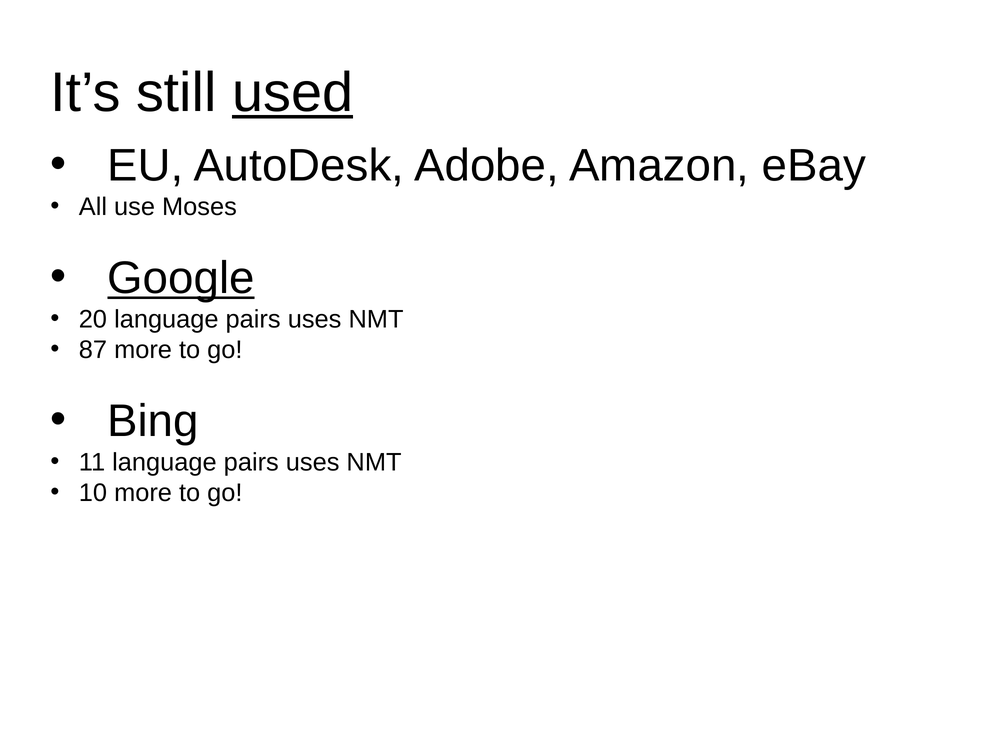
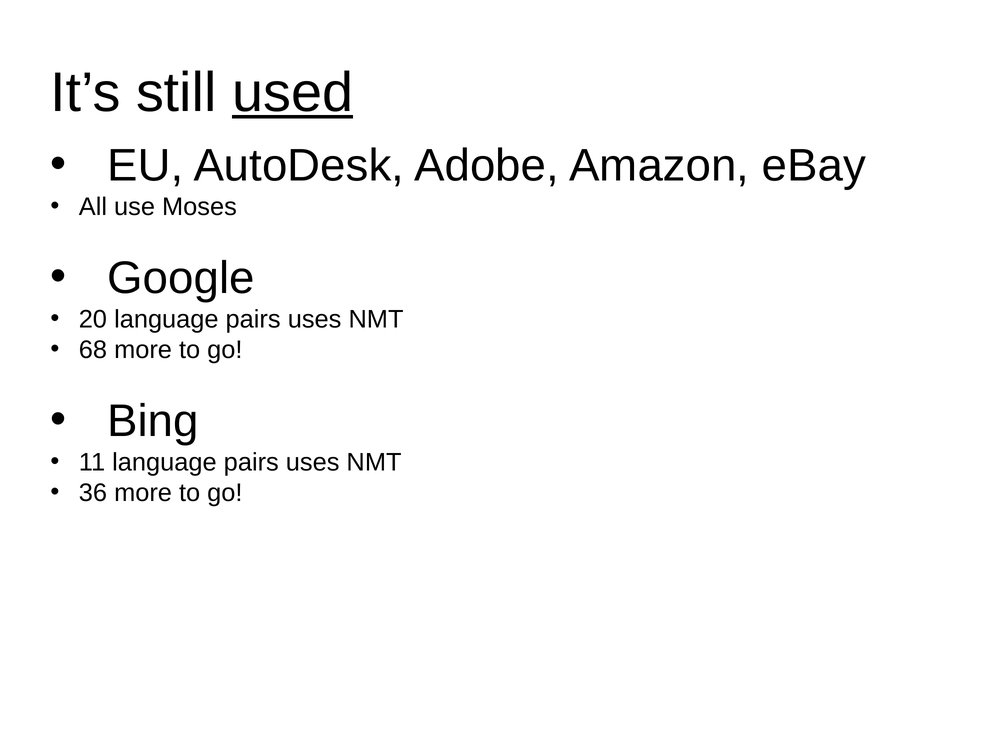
Google underline: present -> none
87: 87 -> 68
10: 10 -> 36
